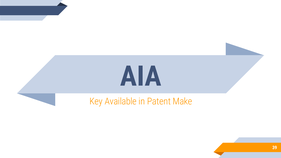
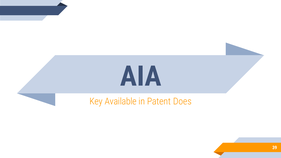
Make: Make -> Does
